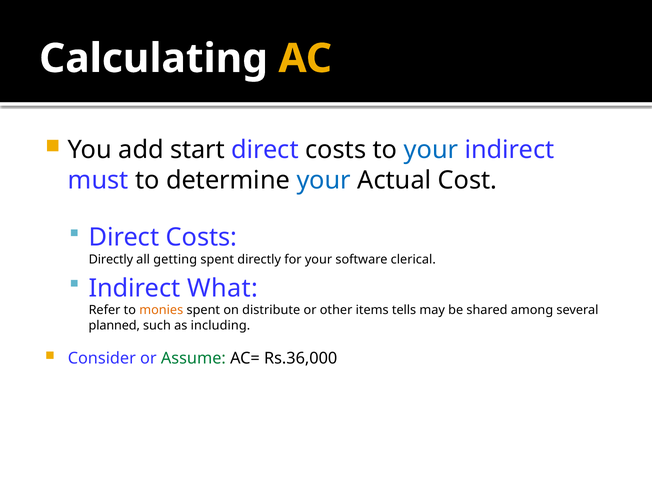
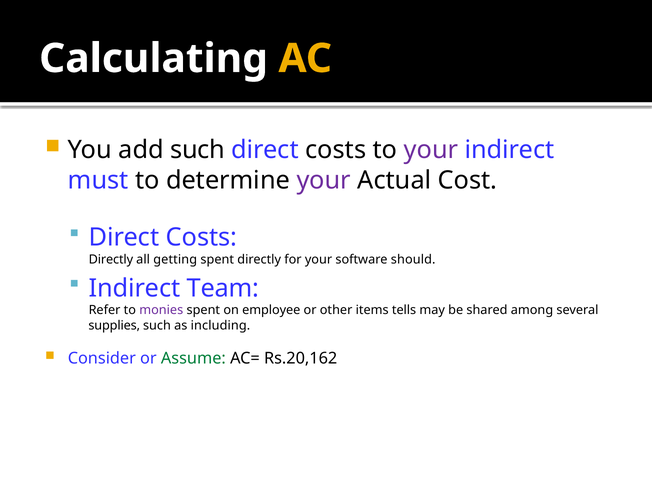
add start: start -> such
your at (431, 150) colour: blue -> purple
your at (324, 180) colour: blue -> purple
clerical: clerical -> should
What: What -> Team
monies colour: orange -> purple
distribute: distribute -> employee
planned: planned -> supplies
Rs.36,000: Rs.36,000 -> Rs.20,162
